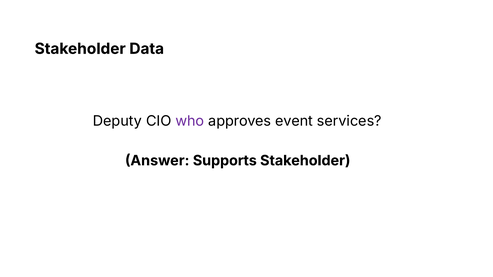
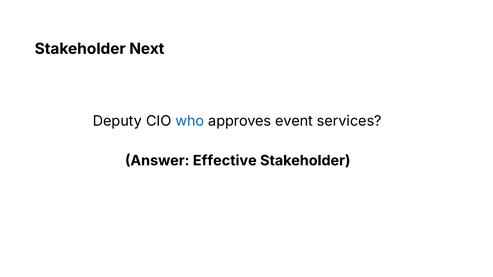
Data: Data -> Next
who colour: purple -> blue
Supports: Supports -> Effective
